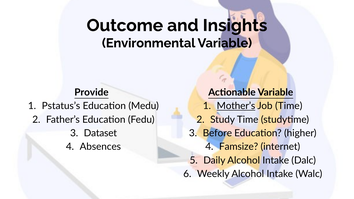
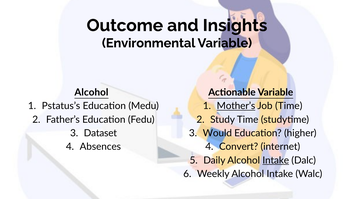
Provide at (91, 93): Provide -> Alcohol
Before: Before -> Would
Famsize: Famsize -> Convert
Intake at (276, 160) underline: none -> present
